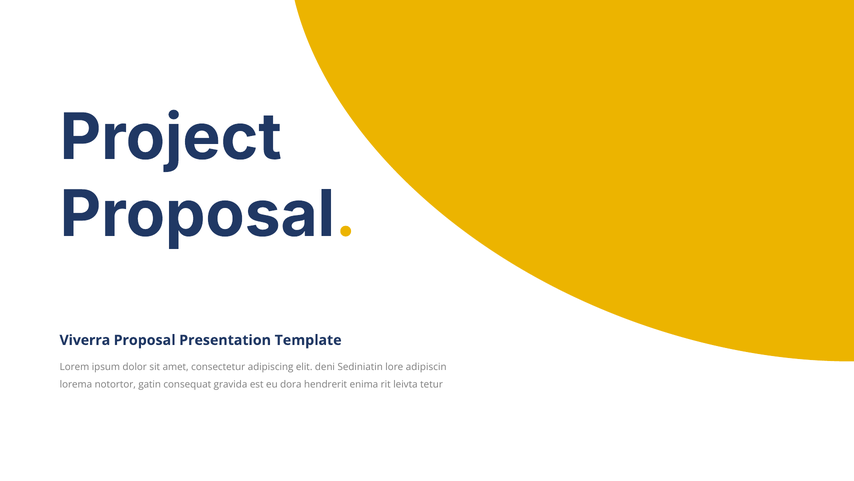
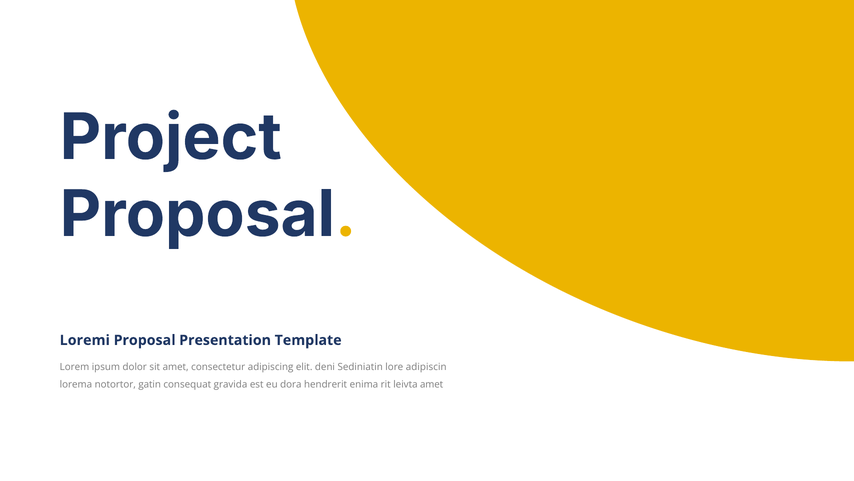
Viverra: Viverra -> Loremi
leivta tetur: tetur -> amet
